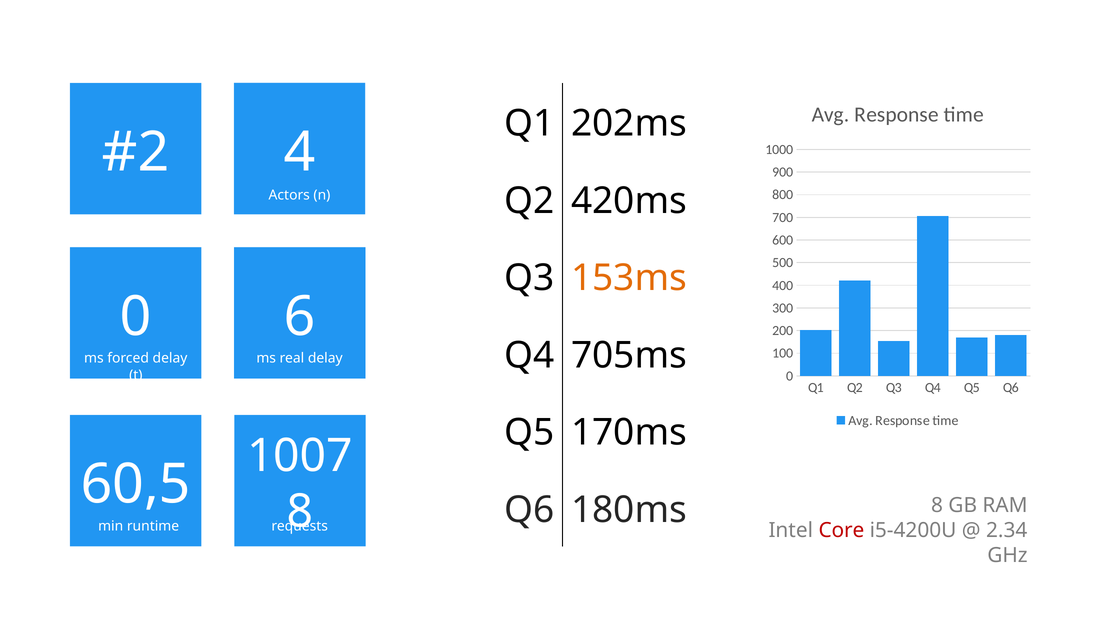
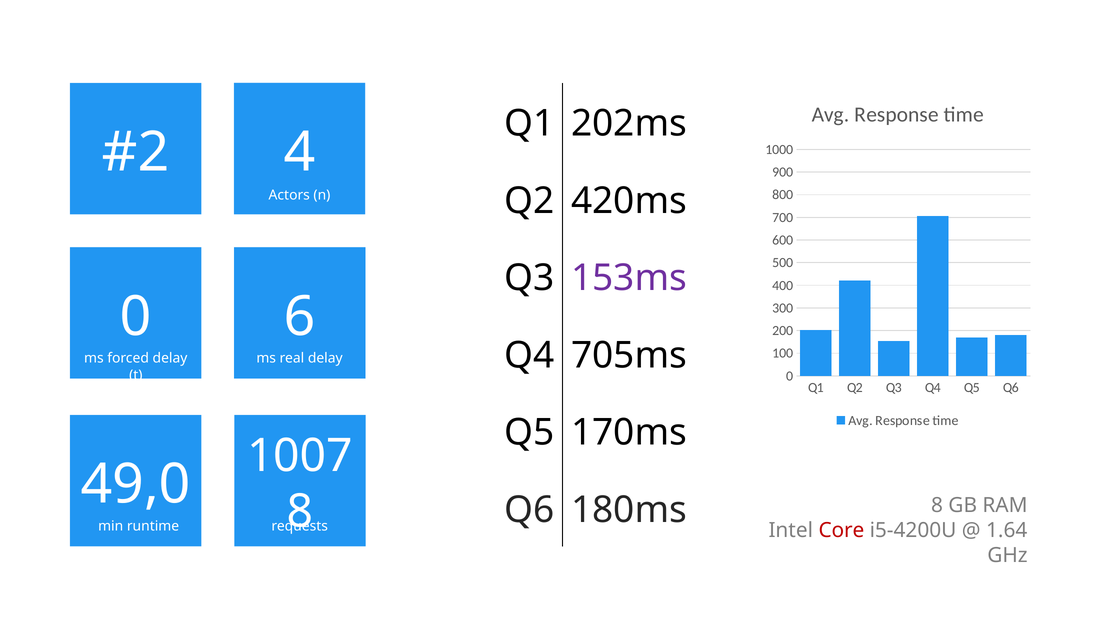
153ms colour: orange -> purple
60,5: 60,5 -> 49,0
2.34: 2.34 -> 1.64
